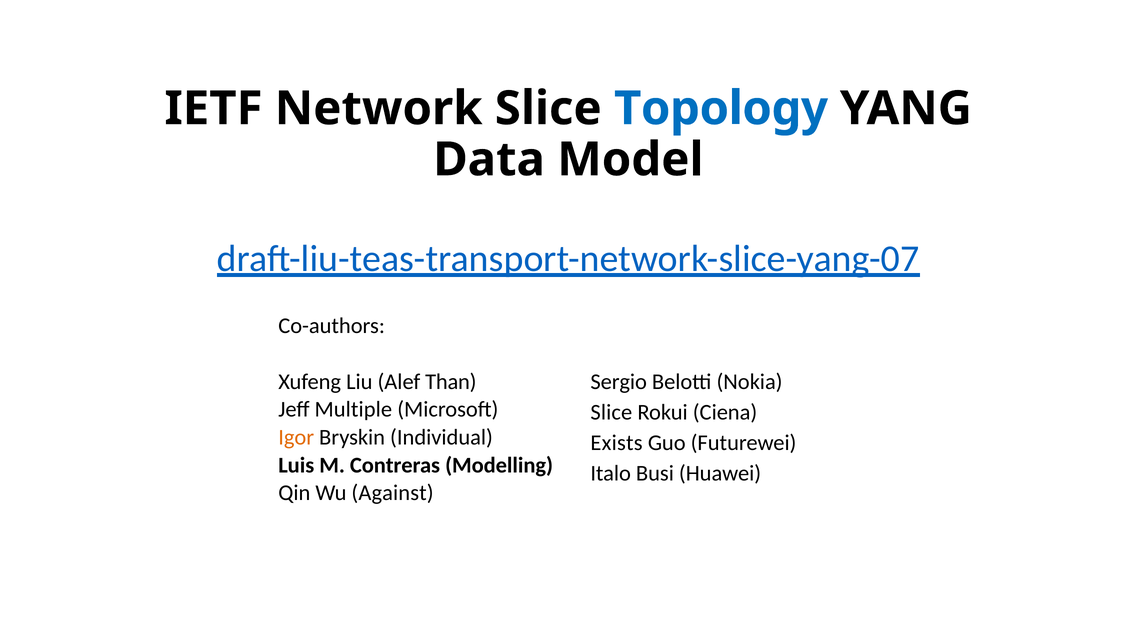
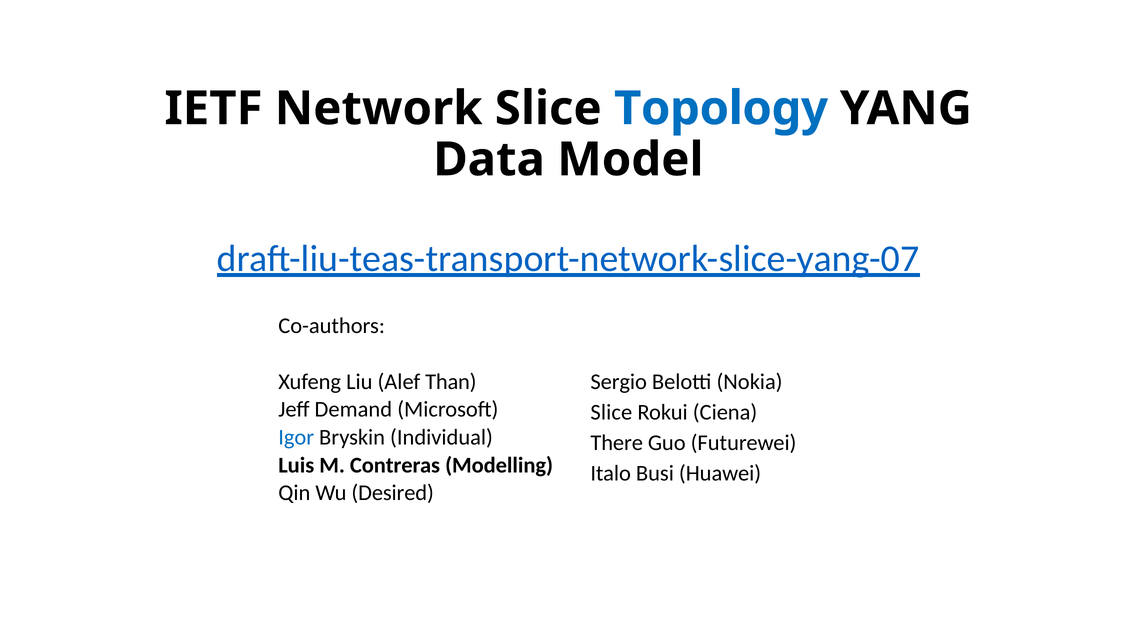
Multiple: Multiple -> Demand
Igor colour: orange -> blue
Exists: Exists -> There
Against: Against -> Desired
